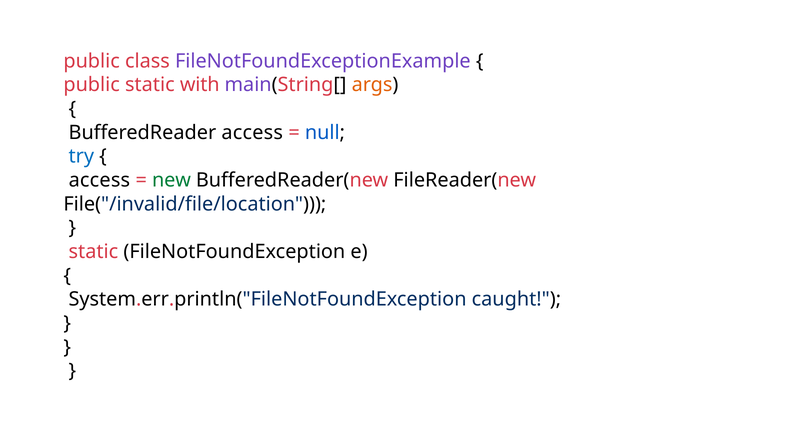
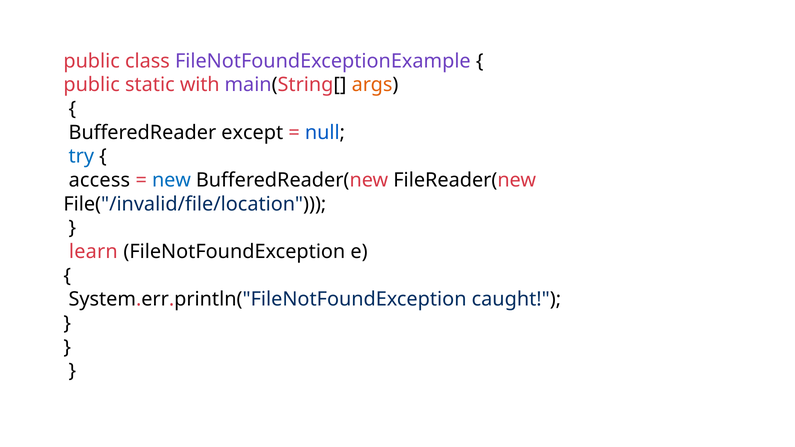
BufferedReader access: access -> except
new colour: green -> blue
static at (93, 252): static -> learn
